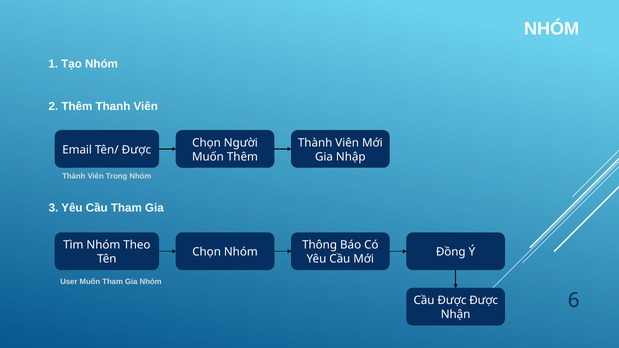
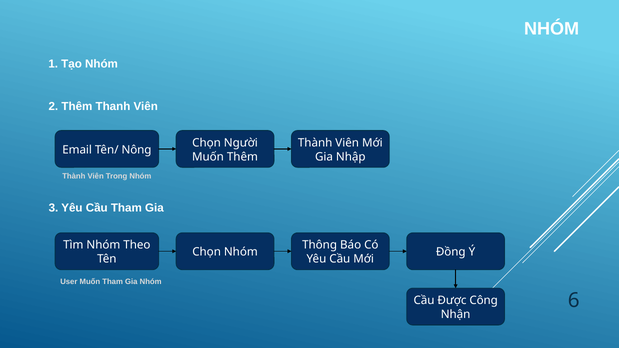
Tên/ Được: Được -> Nông
Được Được: Được -> Công
